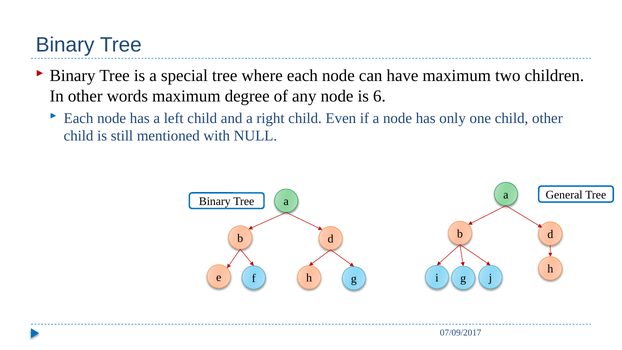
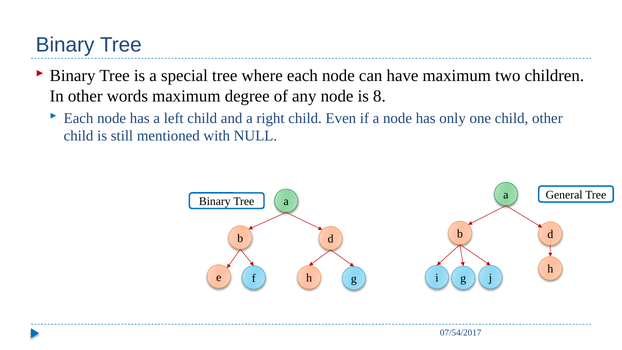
6: 6 -> 8
07/09/2017: 07/09/2017 -> 07/54/2017
